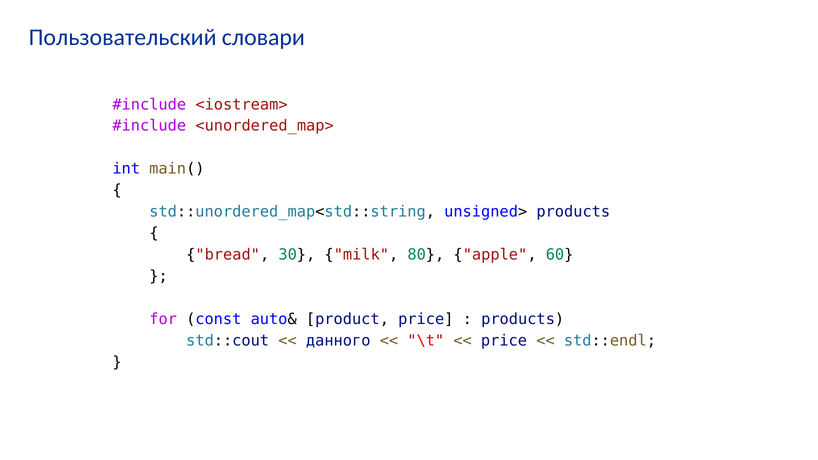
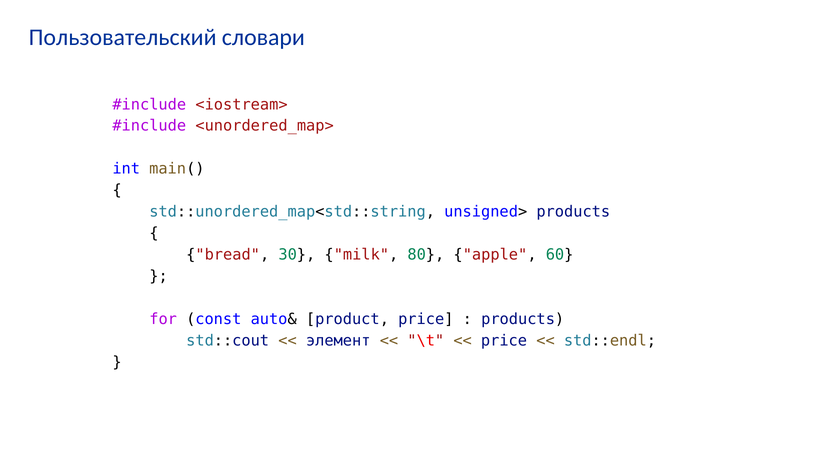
данного: данного -> элемент
